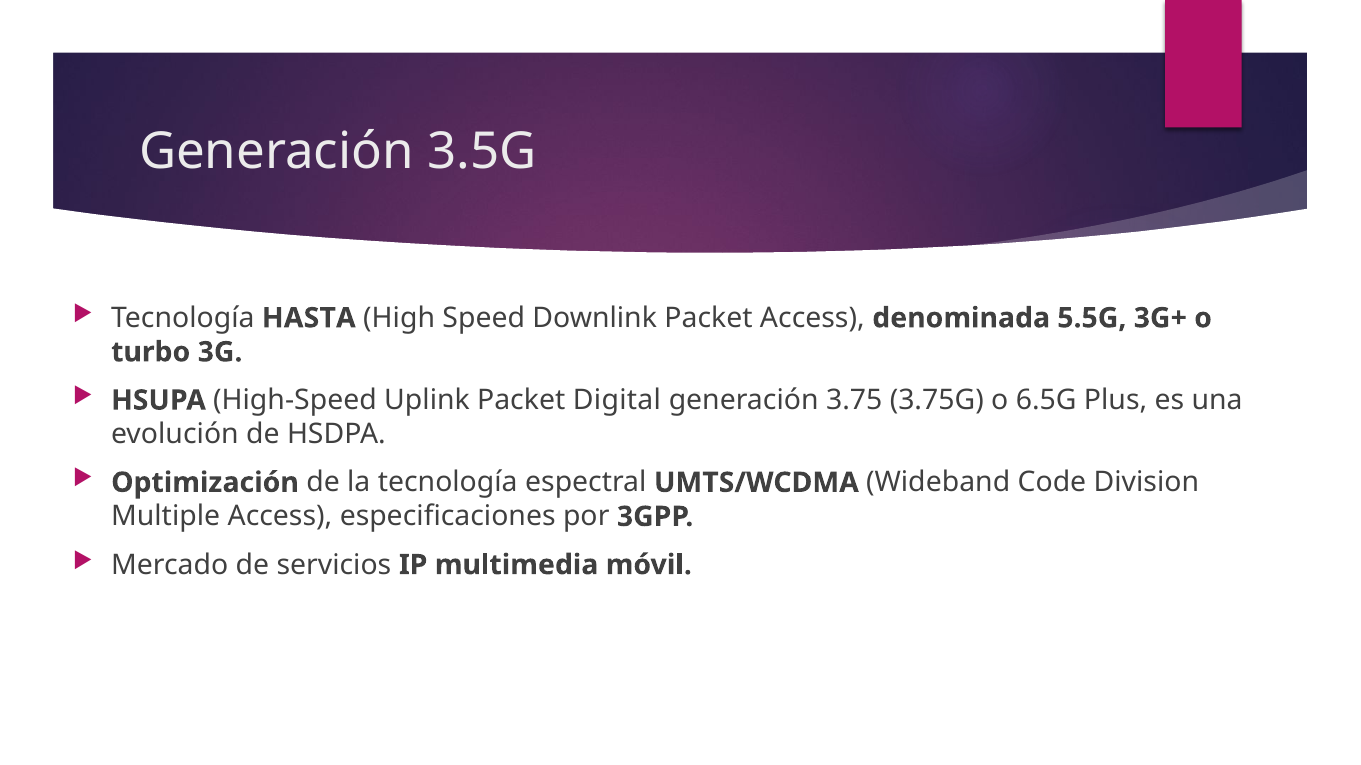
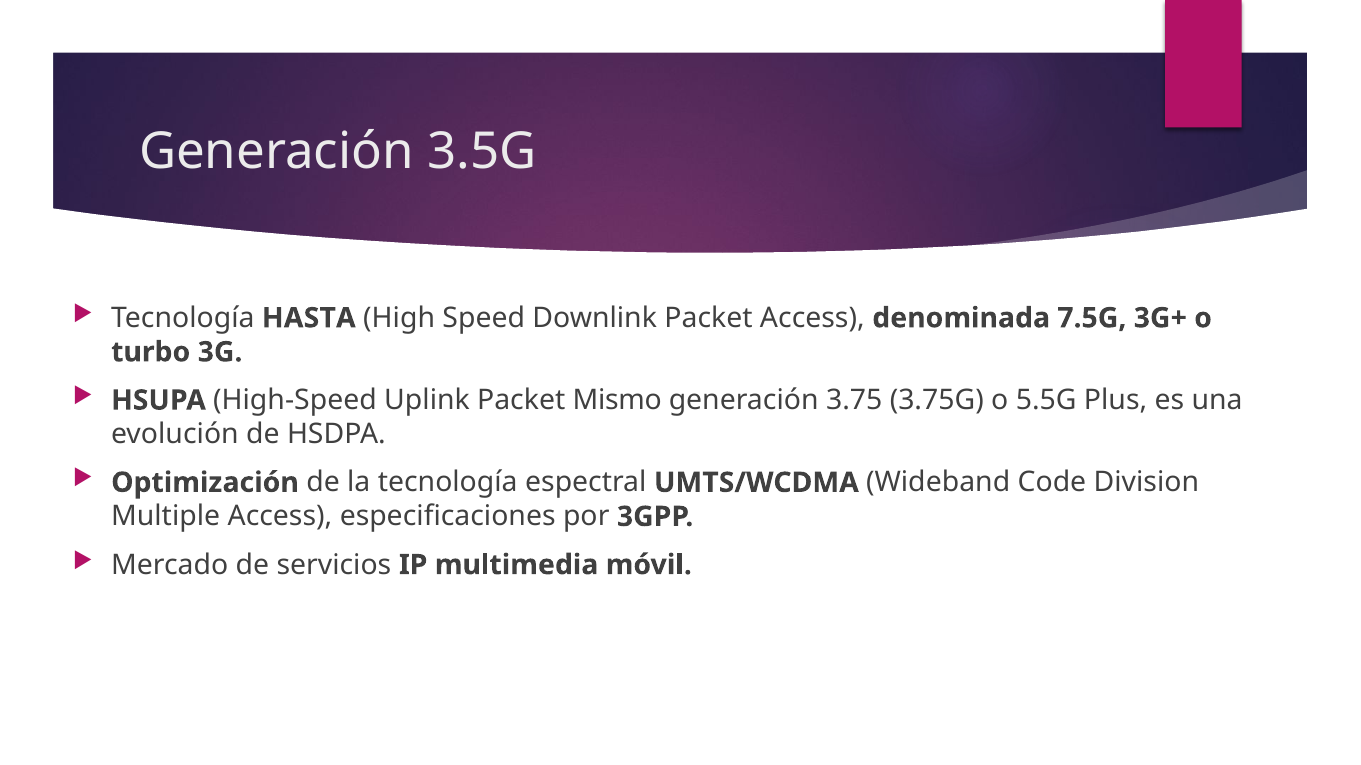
5.5G: 5.5G -> 7.5G
Digital: Digital -> Mismo
6.5G: 6.5G -> 5.5G
